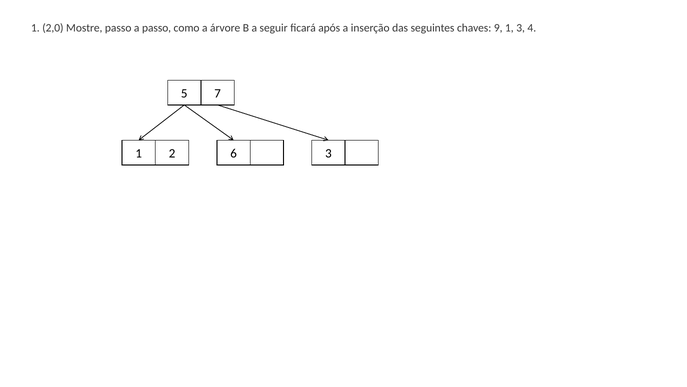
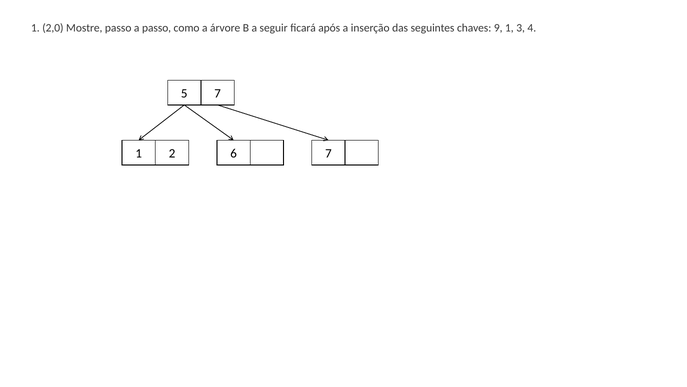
6 3: 3 -> 7
